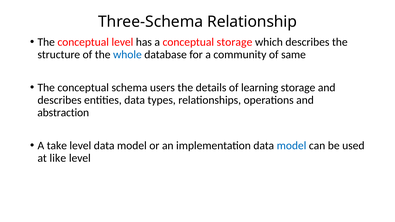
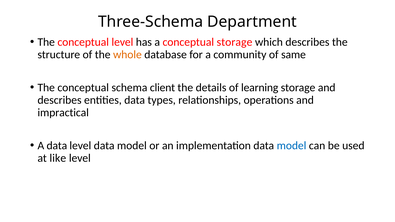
Relationship: Relationship -> Department
whole colour: blue -> orange
users: users -> client
abstraction: abstraction -> impractical
A take: take -> data
